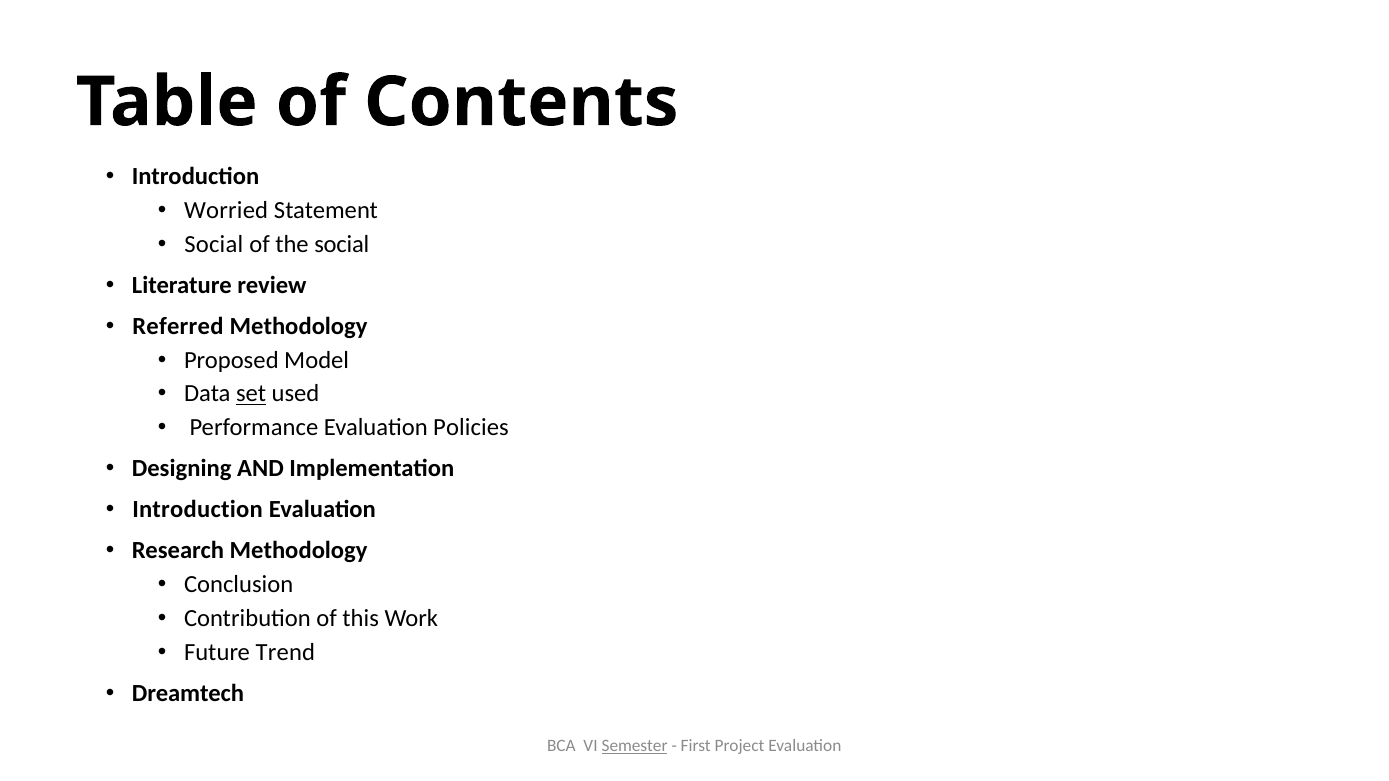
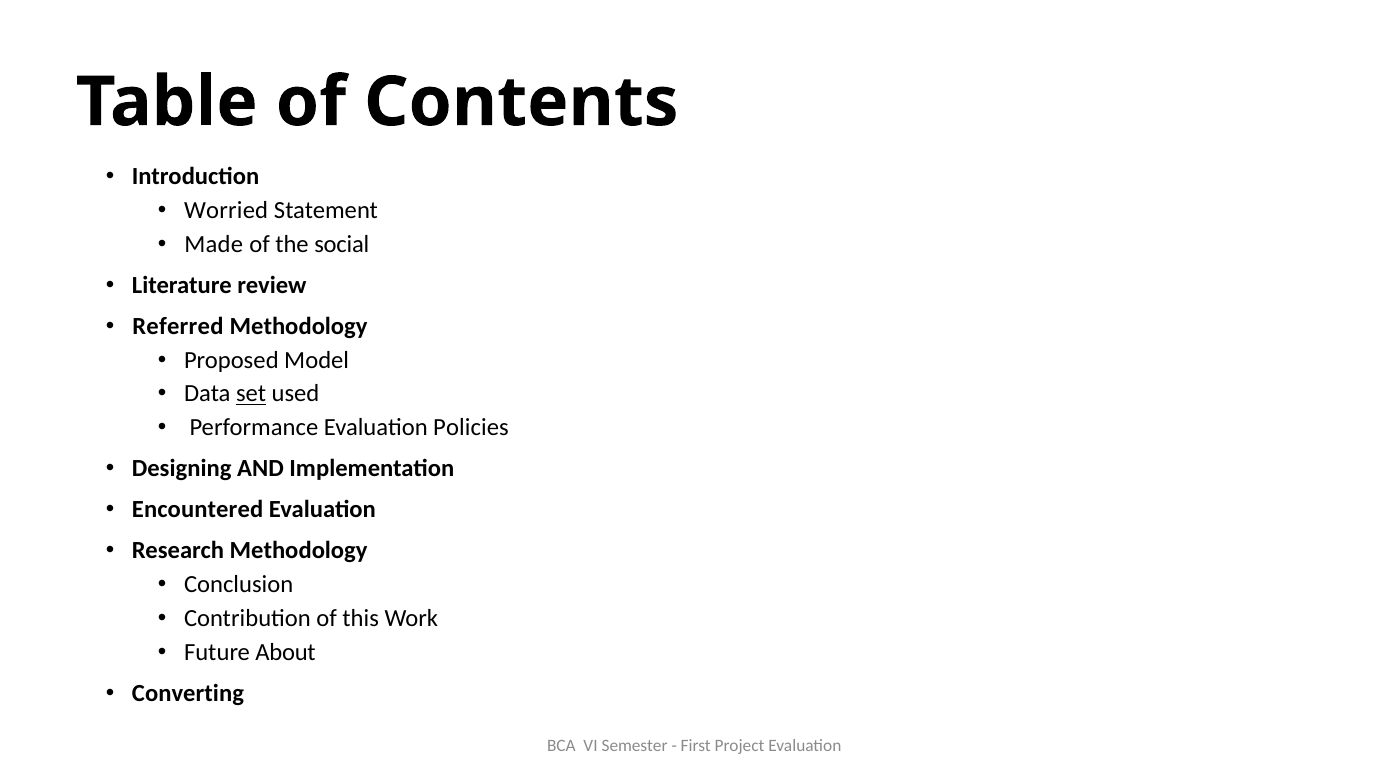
Social at (214, 244): Social -> Made
Introduction at (198, 510): Introduction -> Encountered
Trend: Trend -> About
Dreamtech: Dreamtech -> Converting
Semester underline: present -> none
